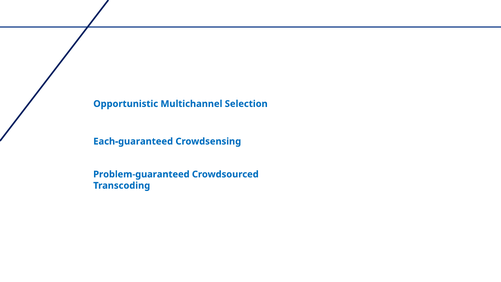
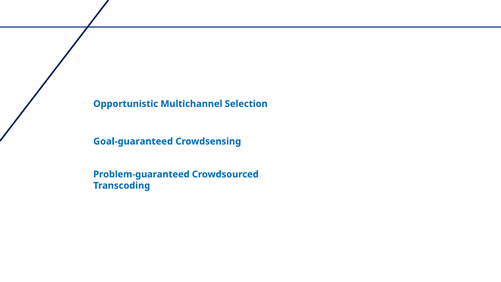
Each-guaranteed: Each-guaranteed -> Goal-guaranteed
